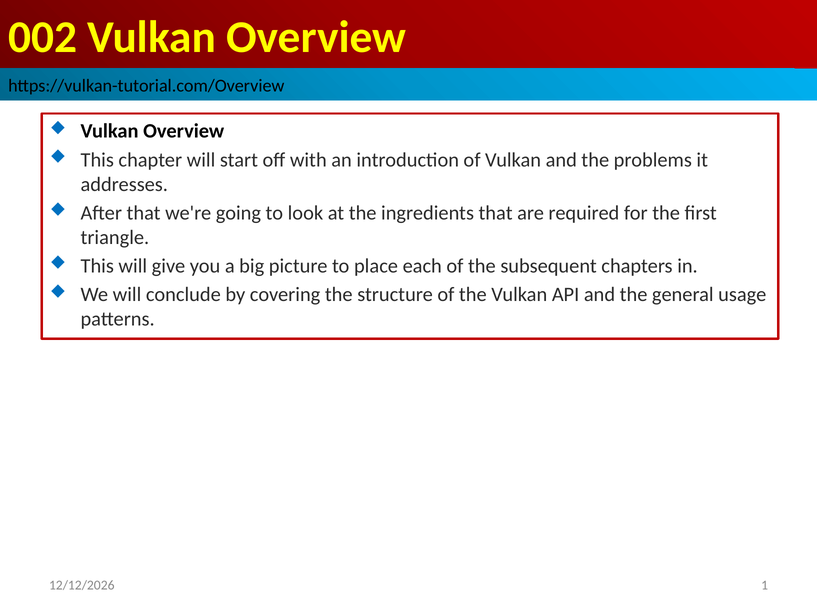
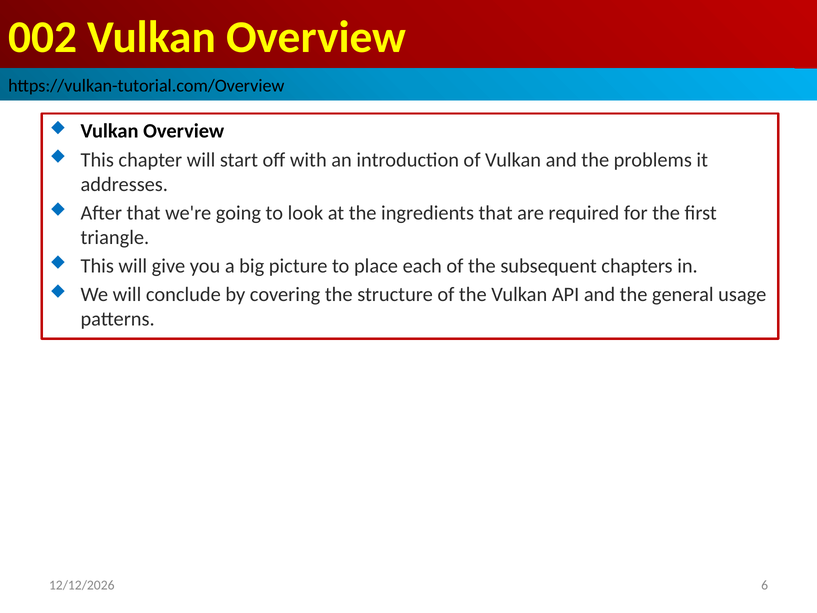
1: 1 -> 6
